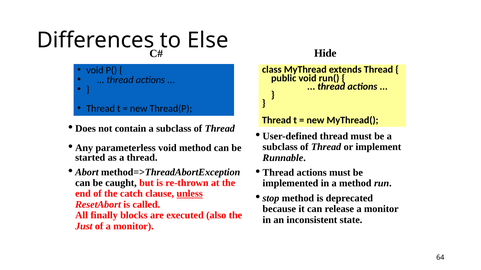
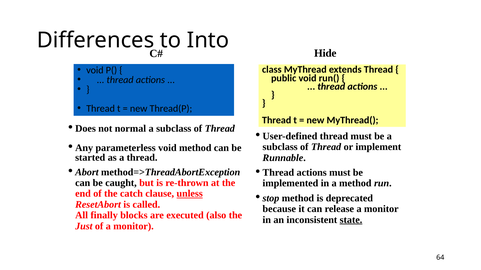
Else: Else -> Into
contain: contain -> normal
state underline: none -> present
